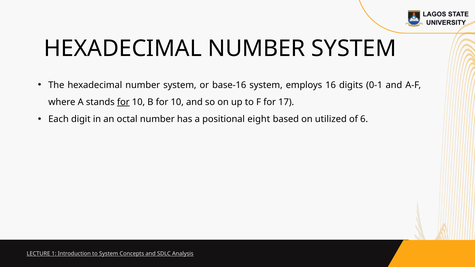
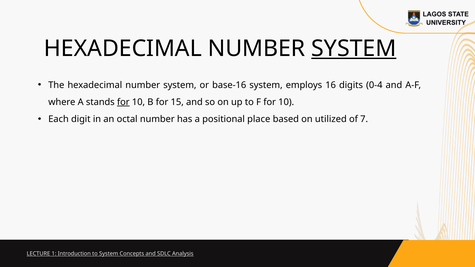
SYSTEM at (354, 48) underline: none -> present
0-1: 0-1 -> 0-4
B for 10: 10 -> 15
F for 17: 17 -> 10
eight: eight -> place
6: 6 -> 7
